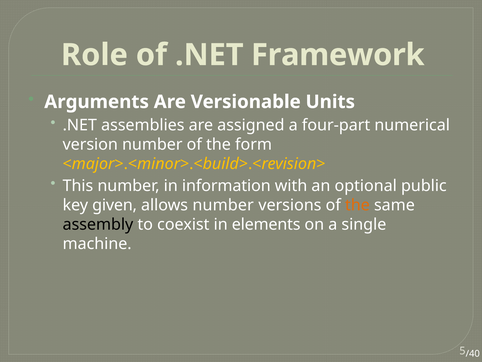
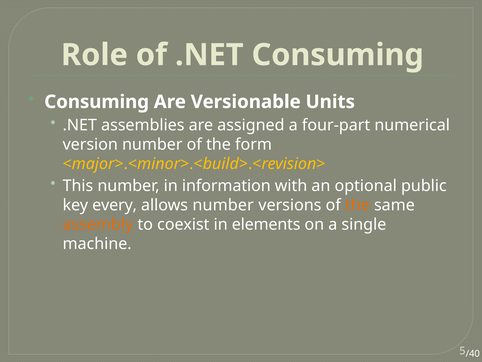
.NET Framework: Framework -> Consuming
Arguments at (97, 102): Arguments -> Consuming
given: given -> every
assembly colour: black -> orange
